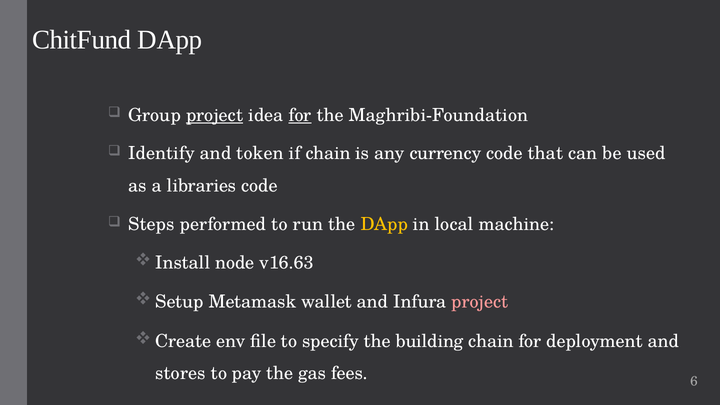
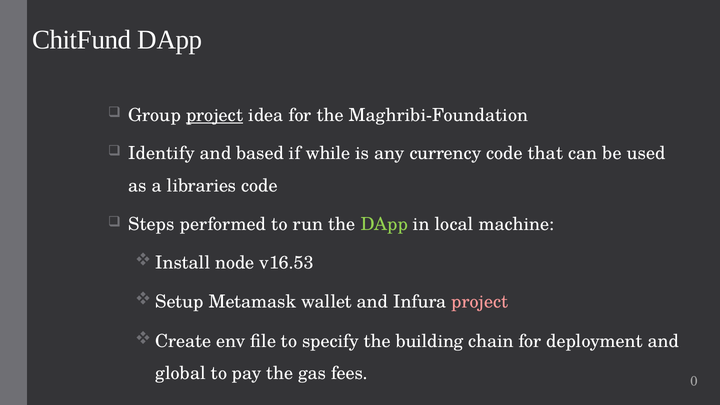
for at (300, 115) underline: present -> none
token: token -> based
if chain: chain -> while
DApp at (384, 224) colour: yellow -> light green
v16.63: v16.63 -> v16.53
stores: stores -> global
6: 6 -> 0
